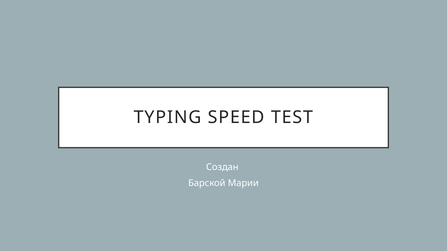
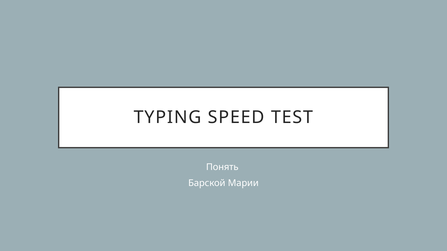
Создан: Создан -> Понять
